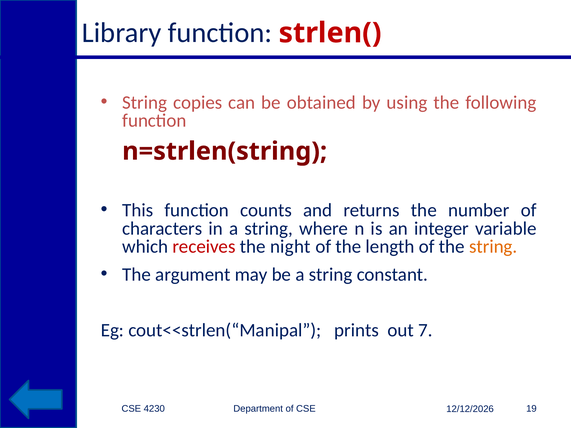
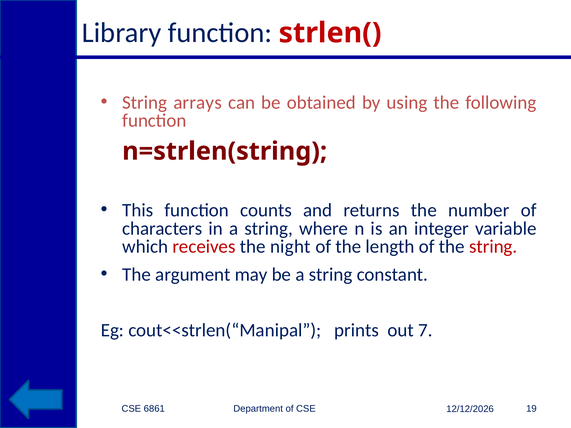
copies: copies -> arrays
string at (493, 247) colour: orange -> red
4230: 4230 -> 6861
